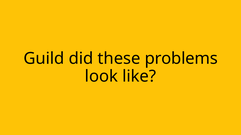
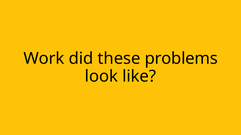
Guild: Guild -> Work
